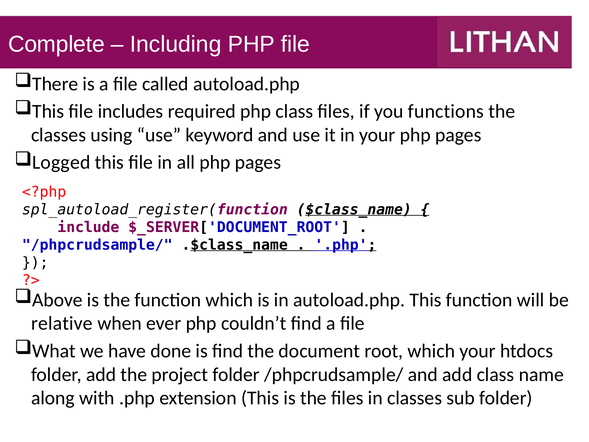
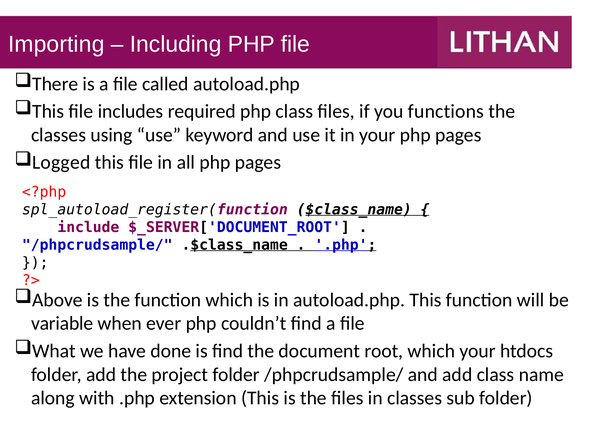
Complete: Complete -> Importing
relative: relative -> variable
